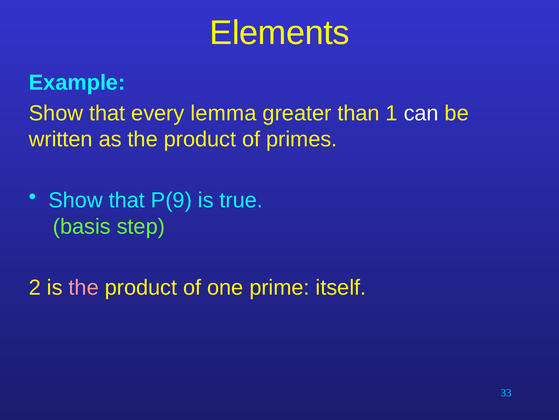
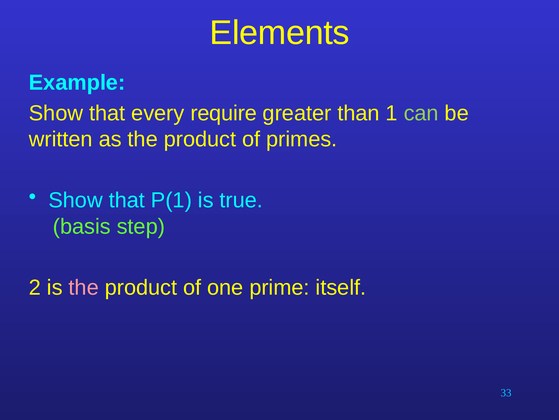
lemma: lemma -> require
can colour: white -> light green
P(9: P(9 -> P(1
